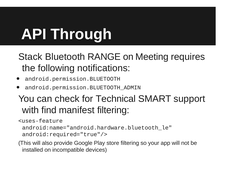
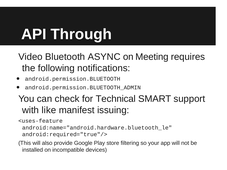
Stack: Stack -> Video
RANGE: RANGE -> ASYNC
find: find -> like
manifest filtering: filtering -> issuing
